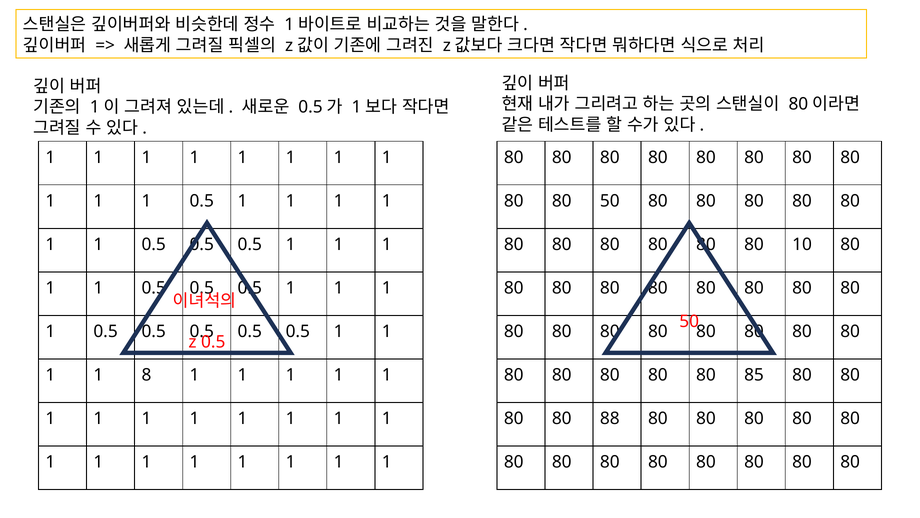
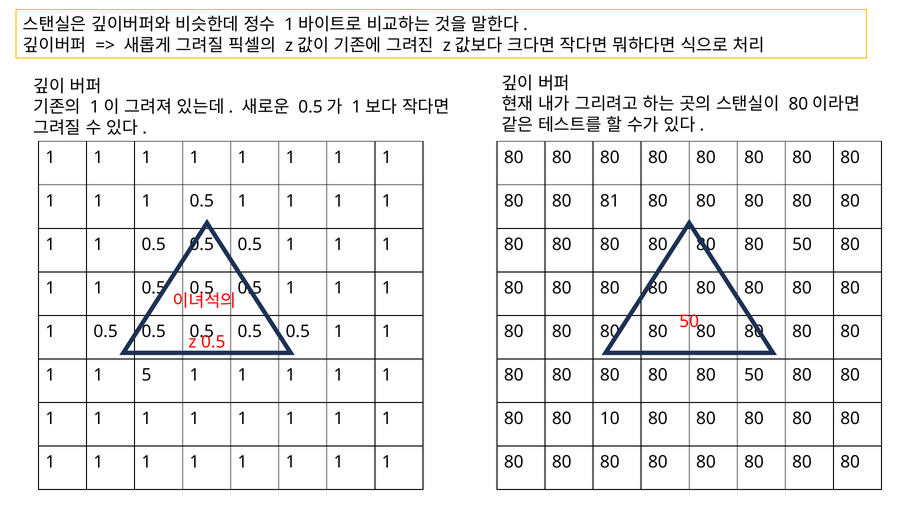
50 at (610, 201): 50 -> 81
10 at (802, 244): 10 -> 50
8: 8 -> 5
85 at (754, 375): 85 -> 50
88: 88 -> 10
